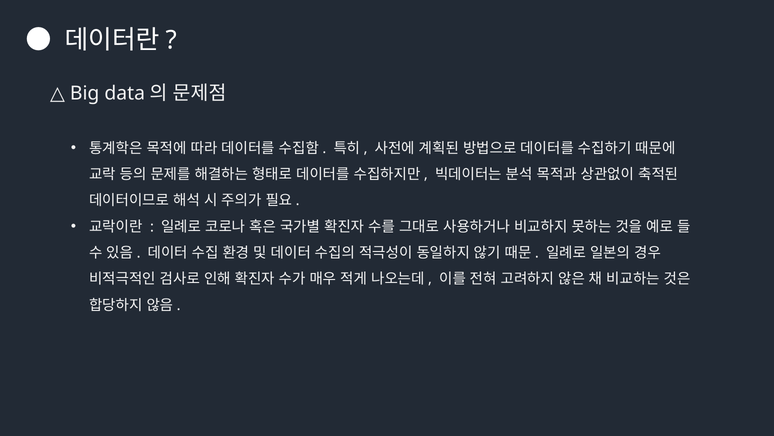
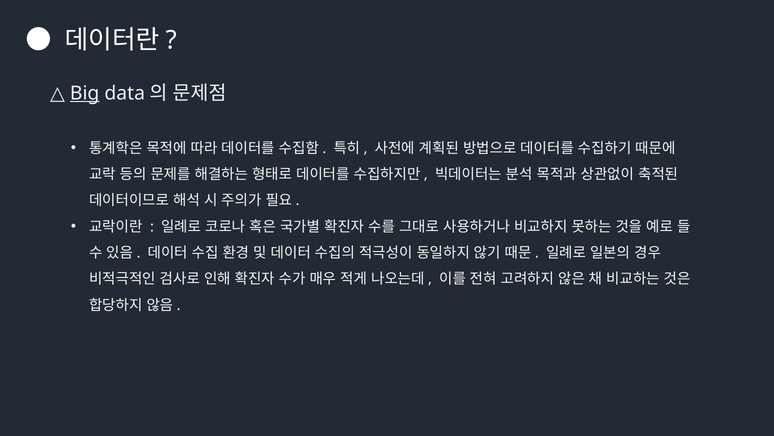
Big underline: none -> present
